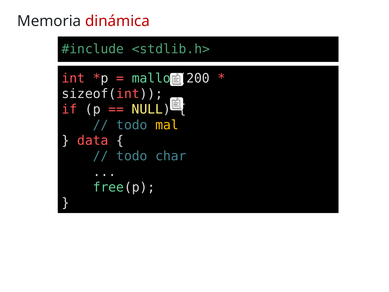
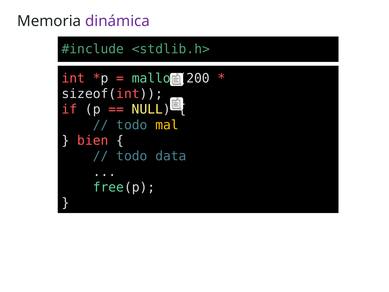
dinámica colour: red -> purple
data: data -> bien
char: char -> data
